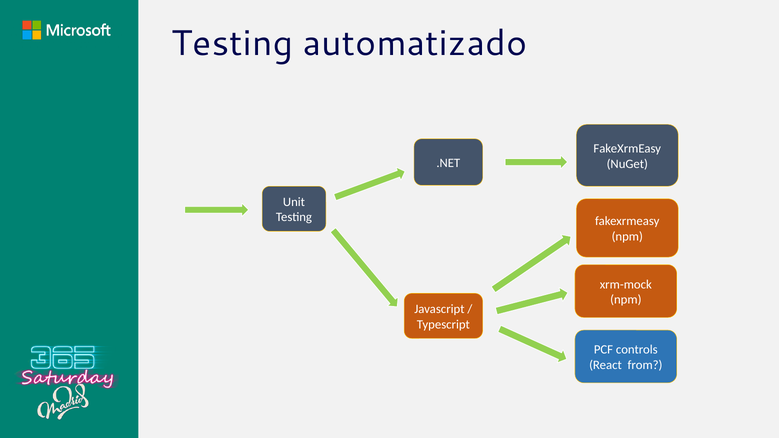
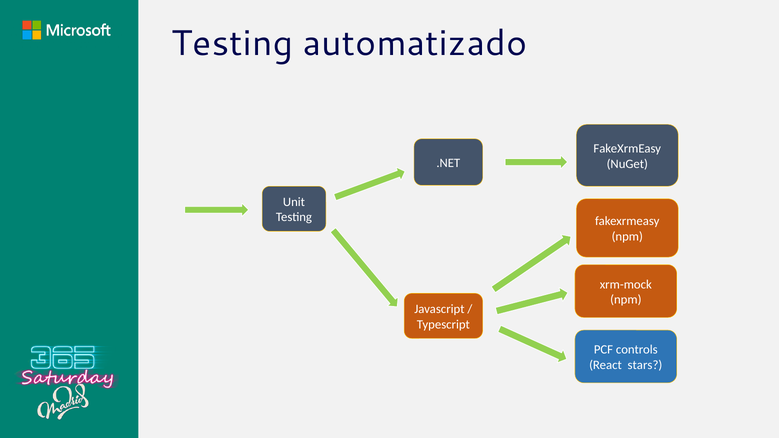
from: from -> stars
